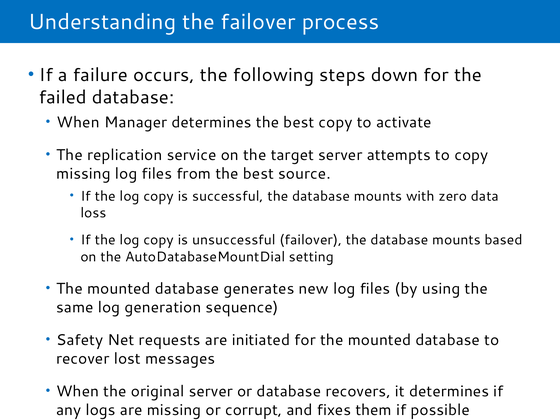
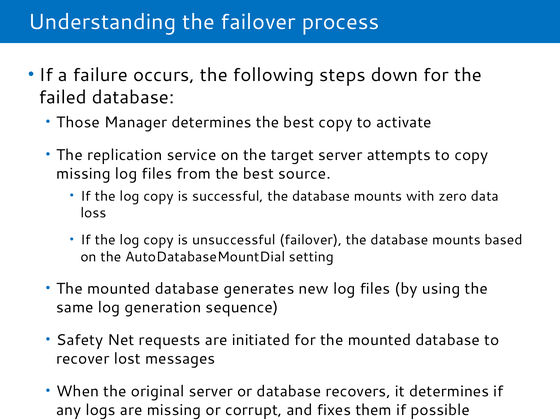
When at (78, 122): When -> Those
